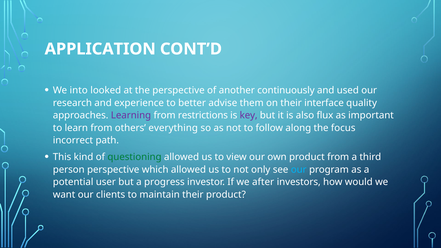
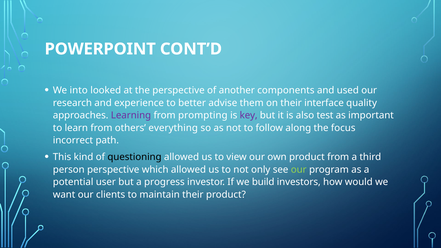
APPLICATION: APPLICATION -> POWERPOINT
continuously: continuously -> components
restrictions: restrictions -> prompting
flux: flux -> test
questioning colour: green -> black
our at (299, 170) colour: light blue -> light green
after: after -> build
